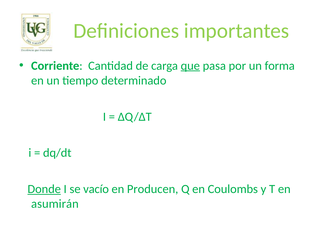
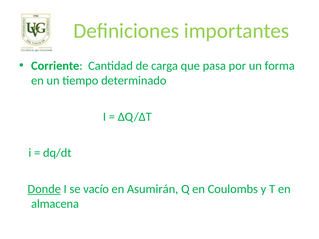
que underline: present -> none
Producen: Producen -> Asumirán
asumirán: asumirán -> almacena
